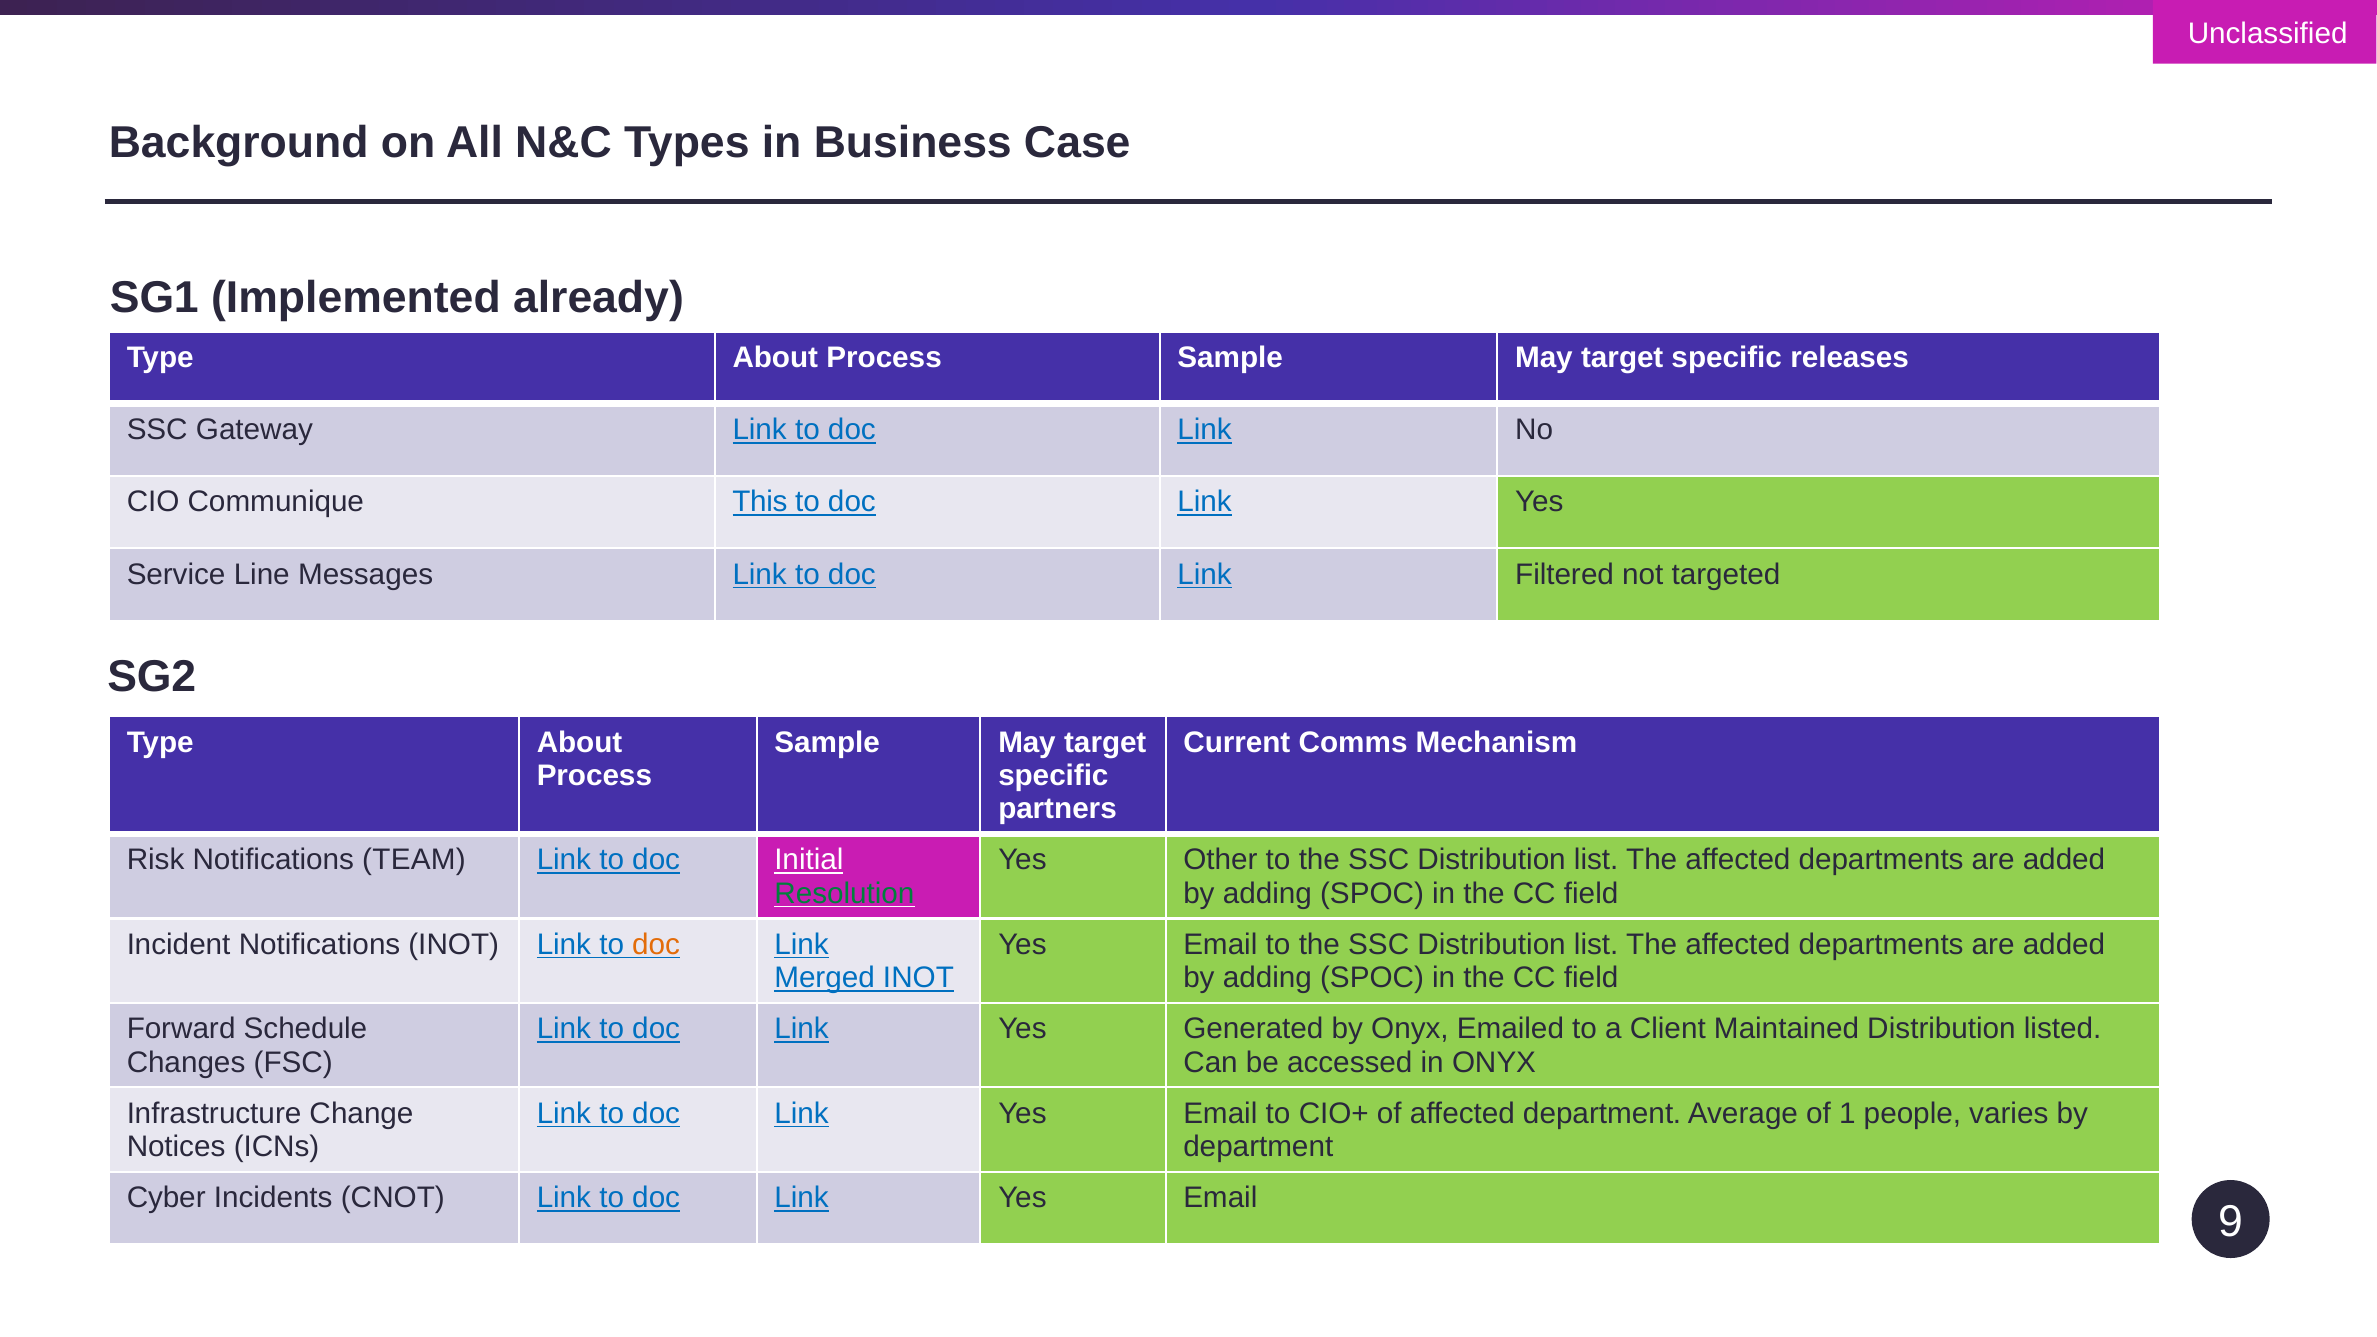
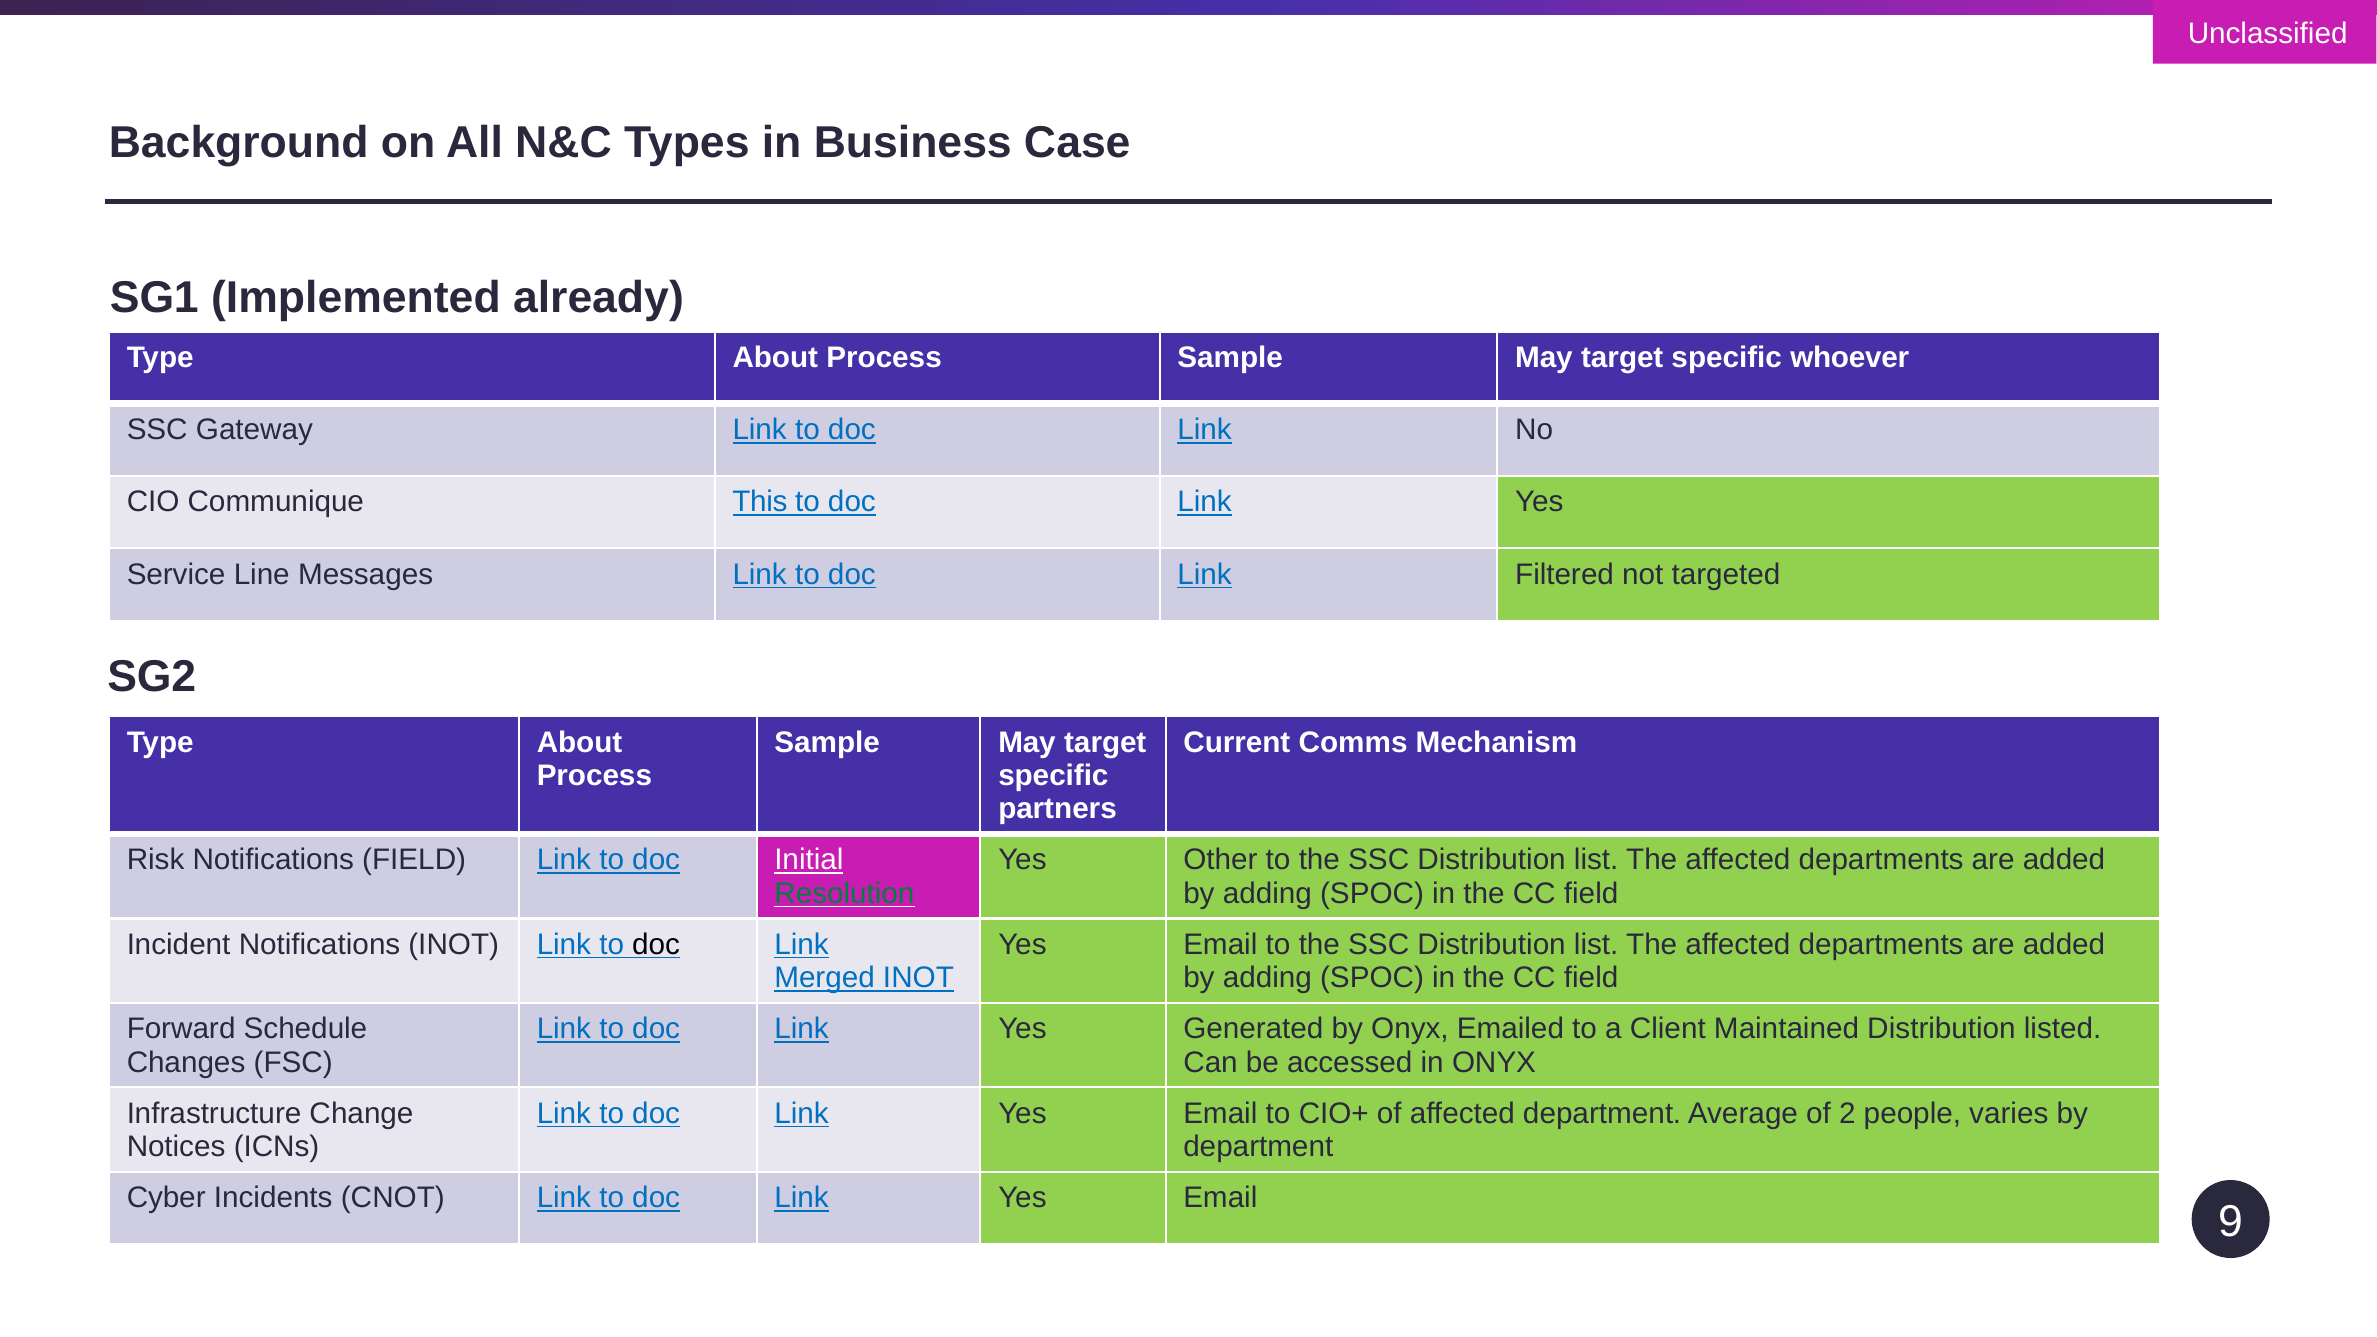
releases: releases -> whoever
Notifications TEAM: TEAM -> FIELD
doc at (656, 945) colour: orange -> black
1: 1 -> 2
